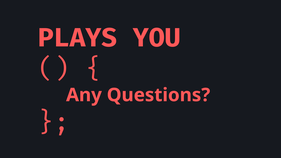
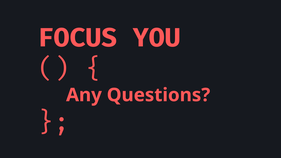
PLAYS: PLAYS -> FOCUS
